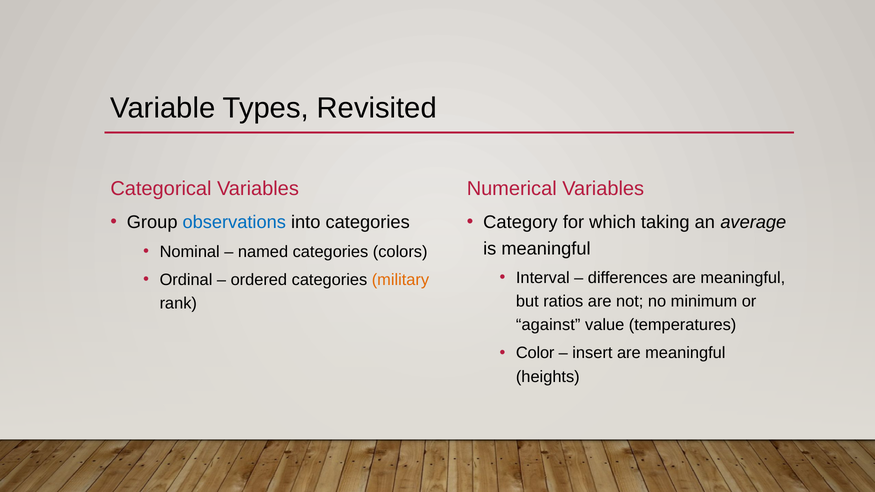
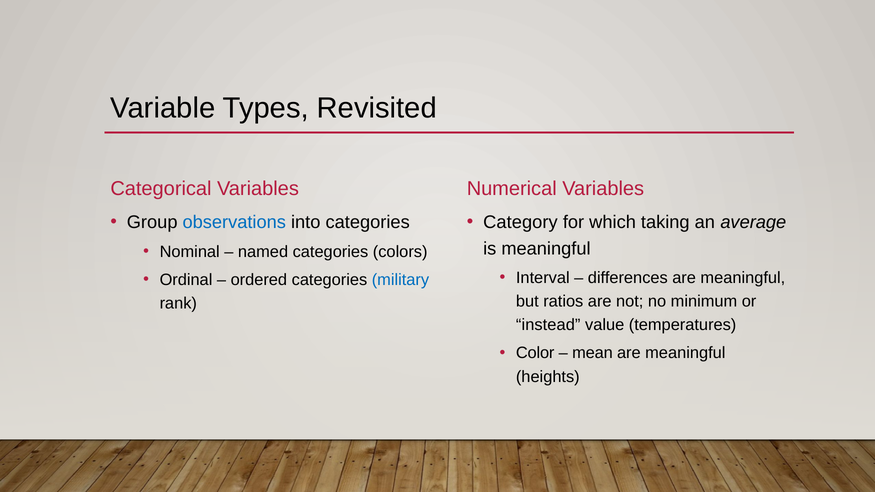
military colour: orange -> blue
against: against -> instead
insert: insert -> mean
